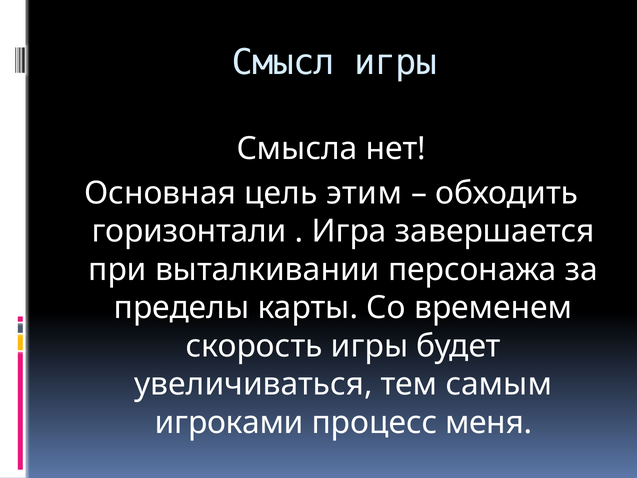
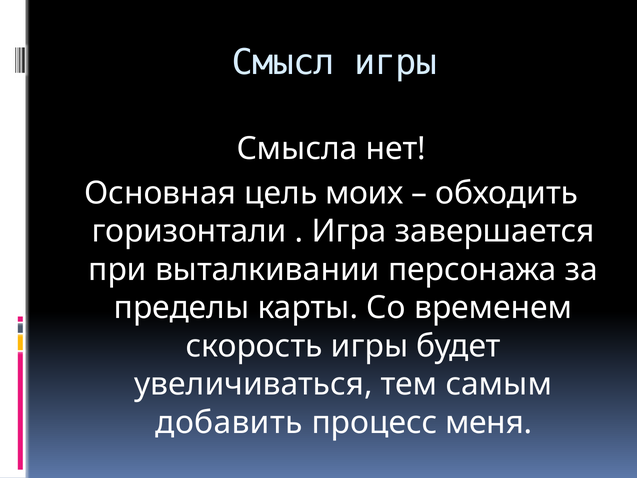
этим: этим -> моих
игроками: игроками -> добавить
